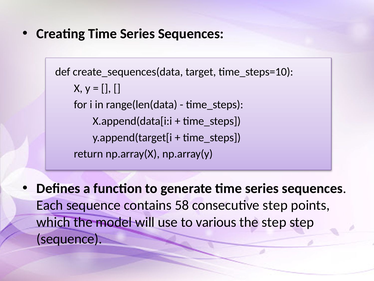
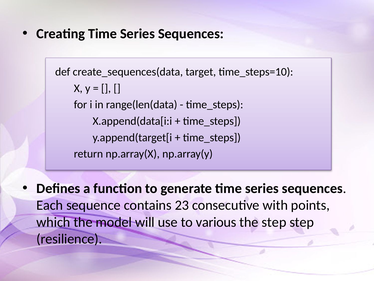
58: 58 -> 23
consecutive step: step -> with
sequence at (69, 239): sequence -> resilience
